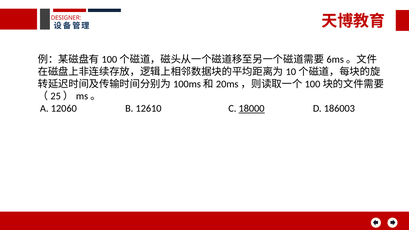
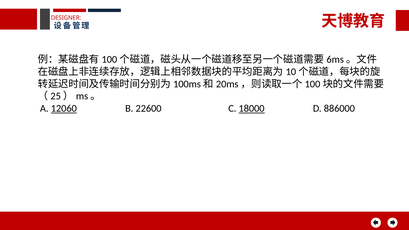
12060 underline: none -> present
12610: 12610 -> 22600
186003: 186003 -> 886000
